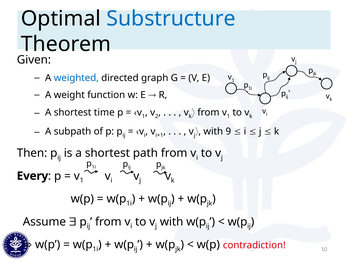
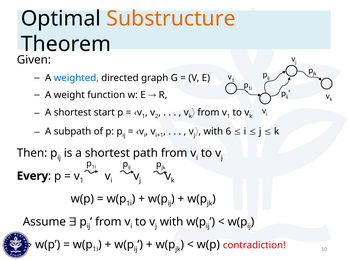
Substructure colour: blue -> orange
time: time -> start
9: 9 -> 6
